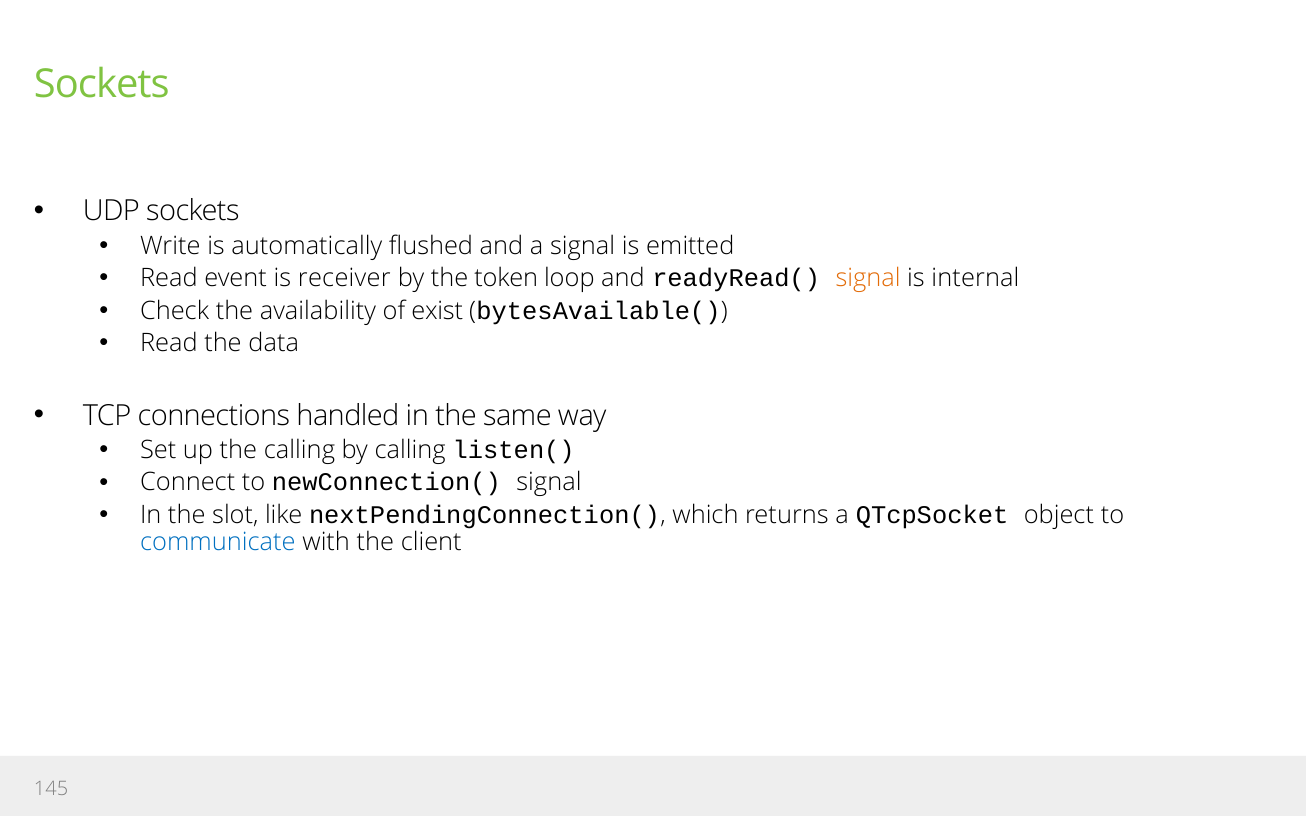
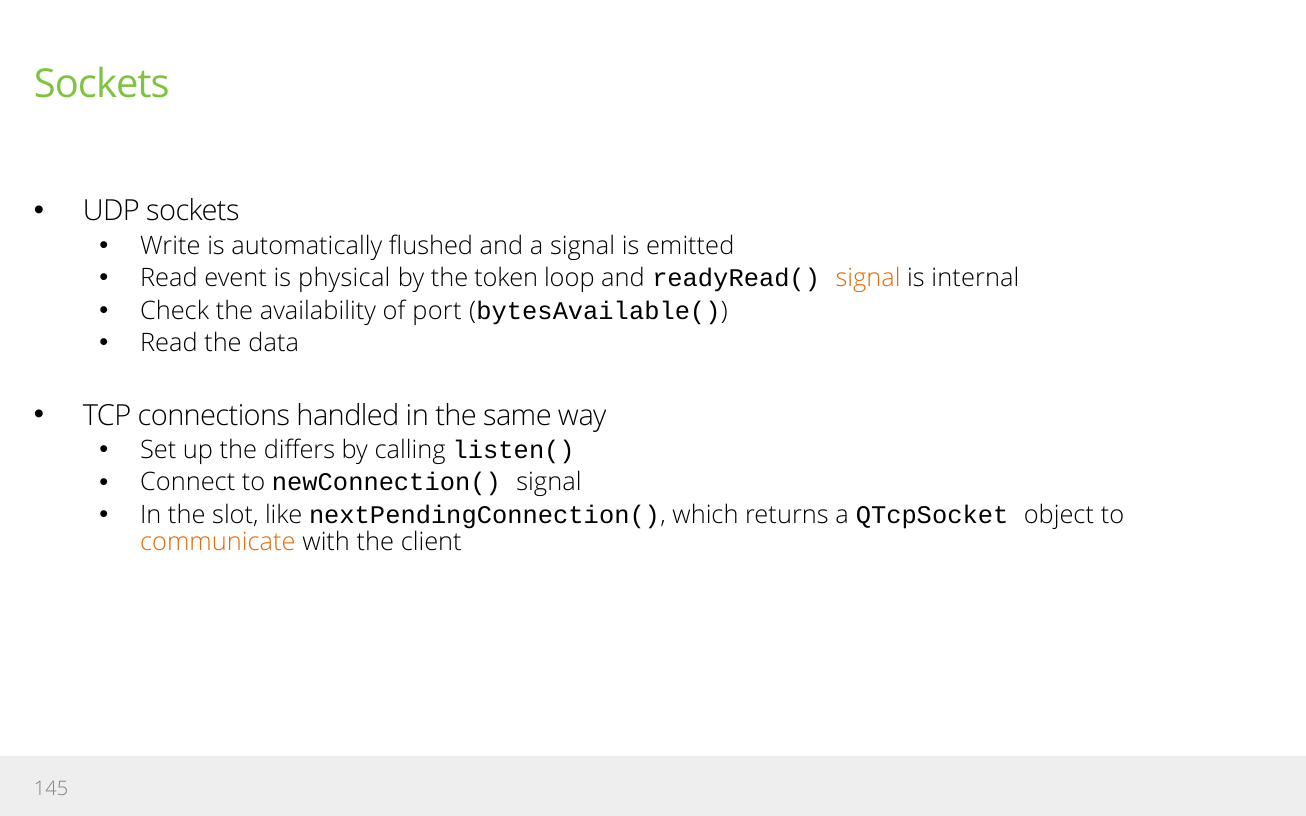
receiver: receiver -> physical
exist: exist -> port
the calling: calling -> differs
communicate colour: blue -> orange
